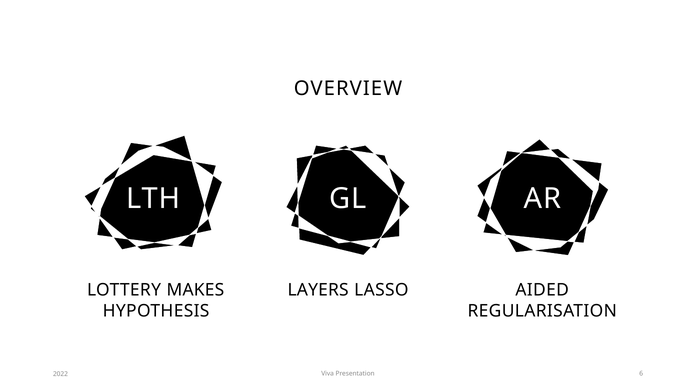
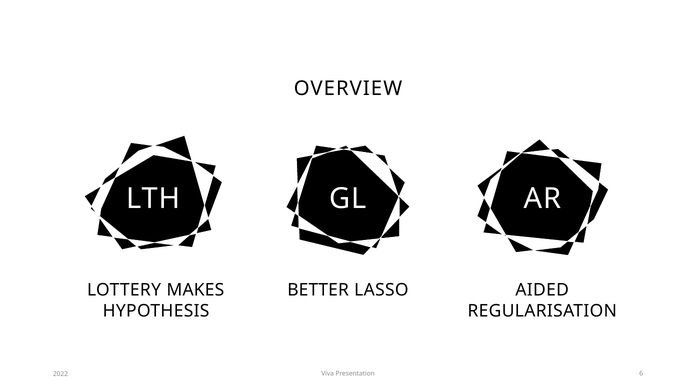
LAYERS: LAYERS -> BETTER
